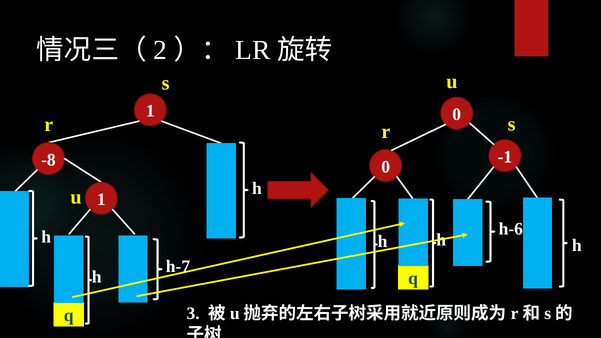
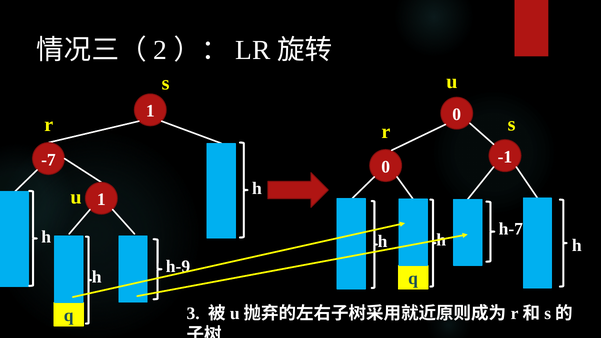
-8: -8 -> -7
h-6: h-6 -> h-7
h-7: h-7 -> h-9
